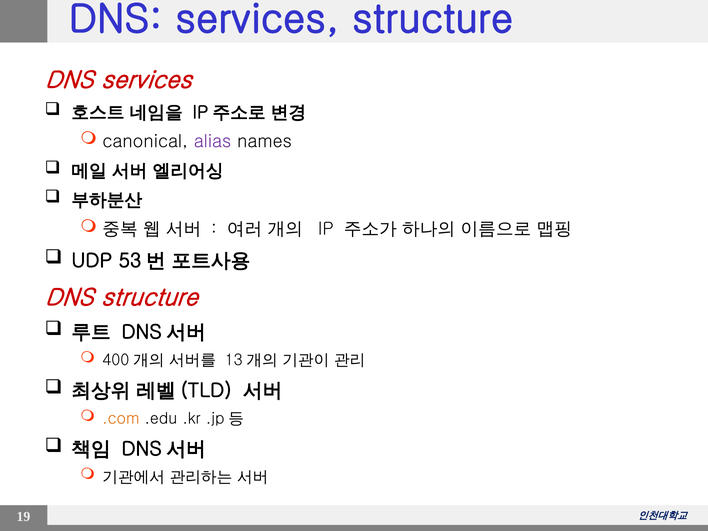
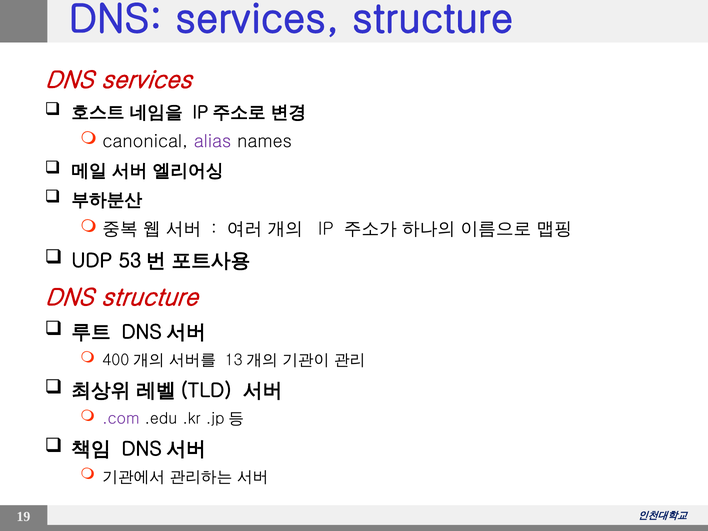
.com colour: orange -> purple
